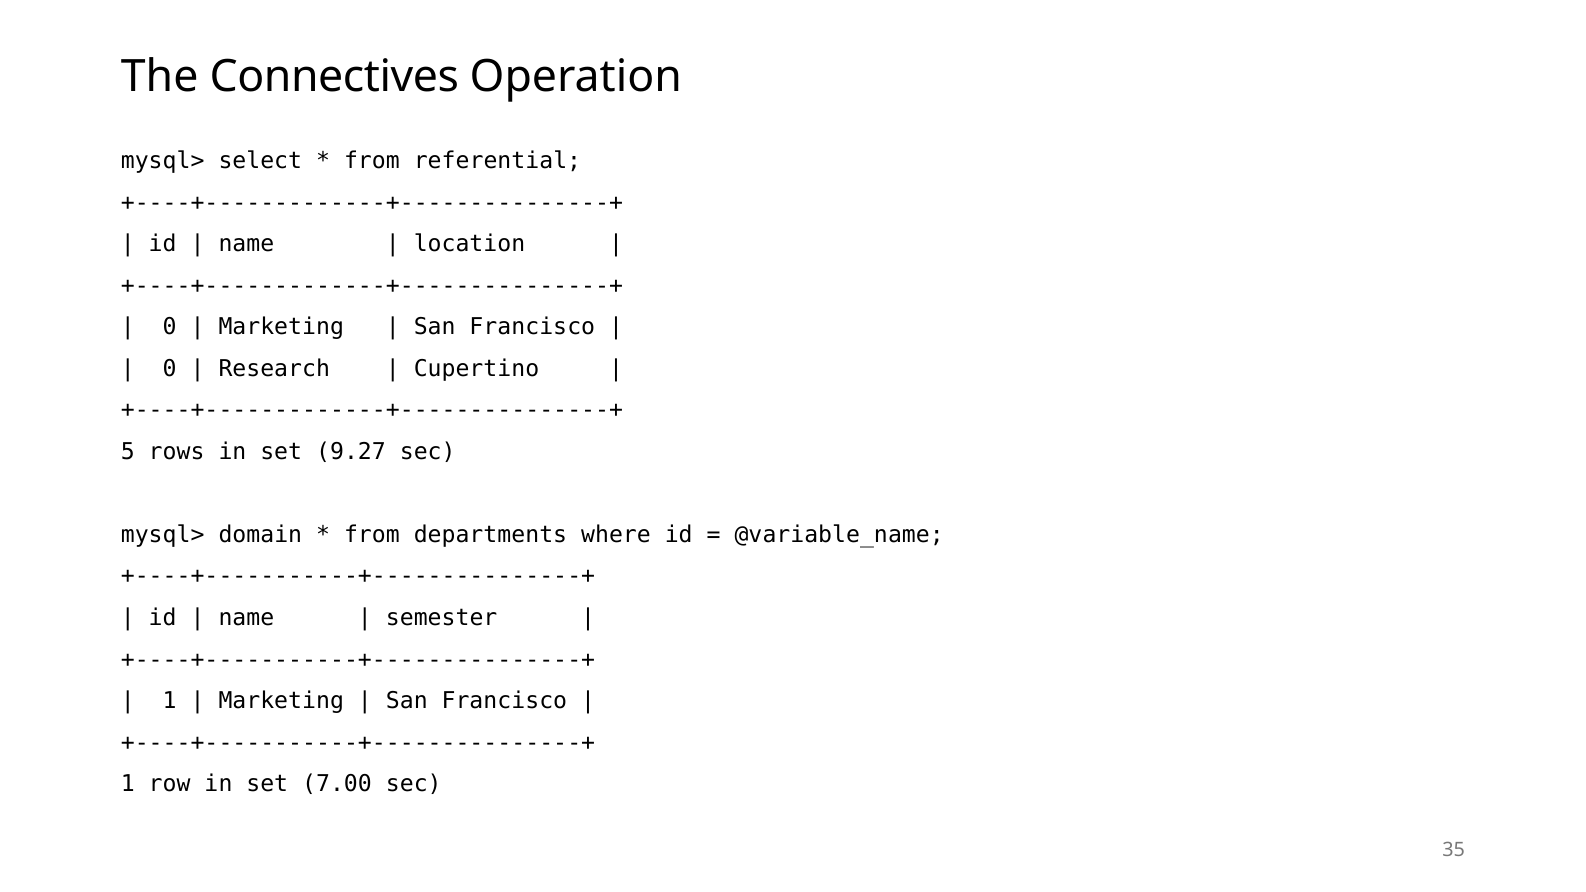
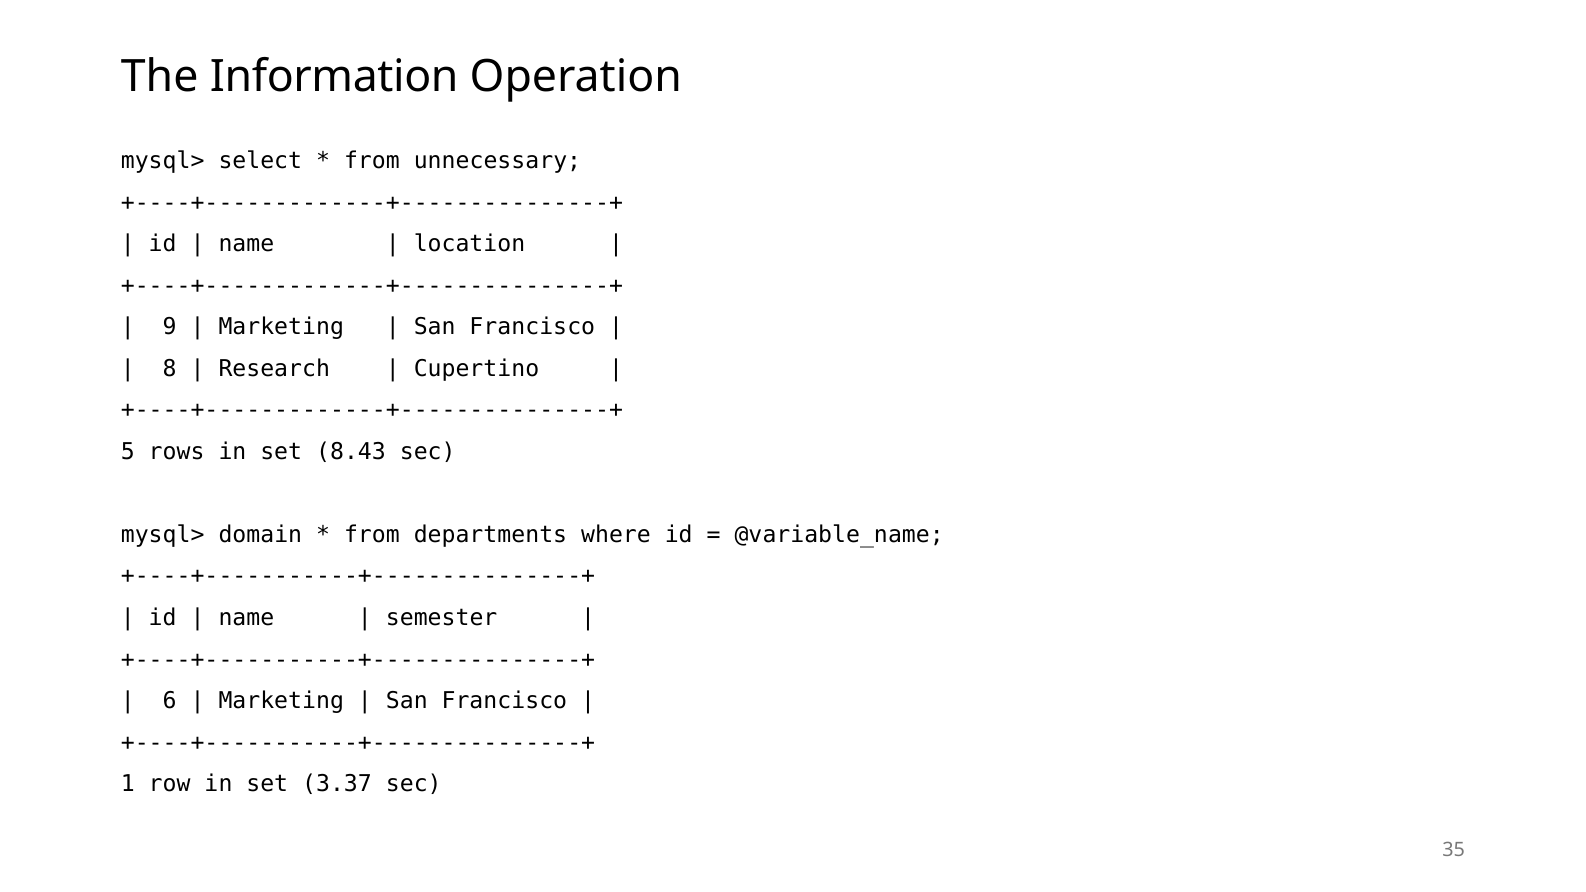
Connectives: Connectives -> Information
referential: referential -> unnecessary
0 at (170, 327): 0 -> 9
0 at (170, 369): 0 -> 8
9.27: 9.27 -> 8.43
1 at (170, 701): 1 -> 6
7.00: 7.00 -> 3.37
